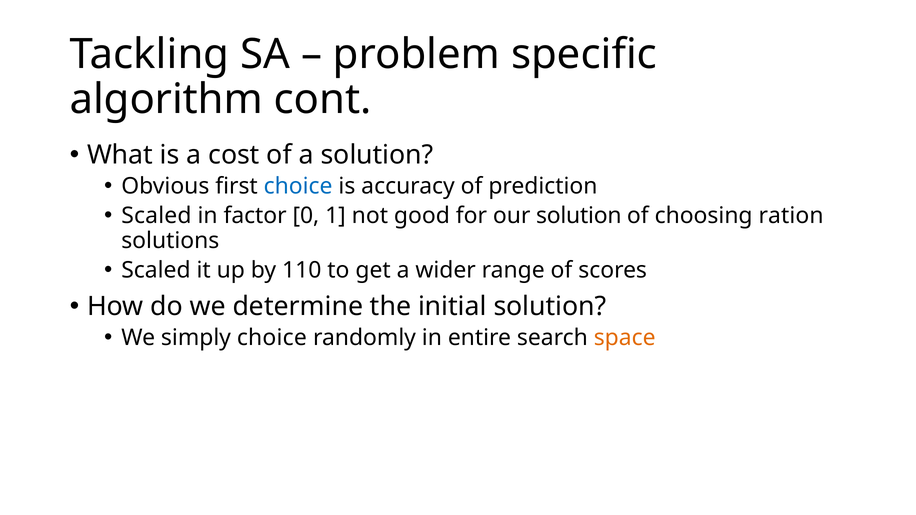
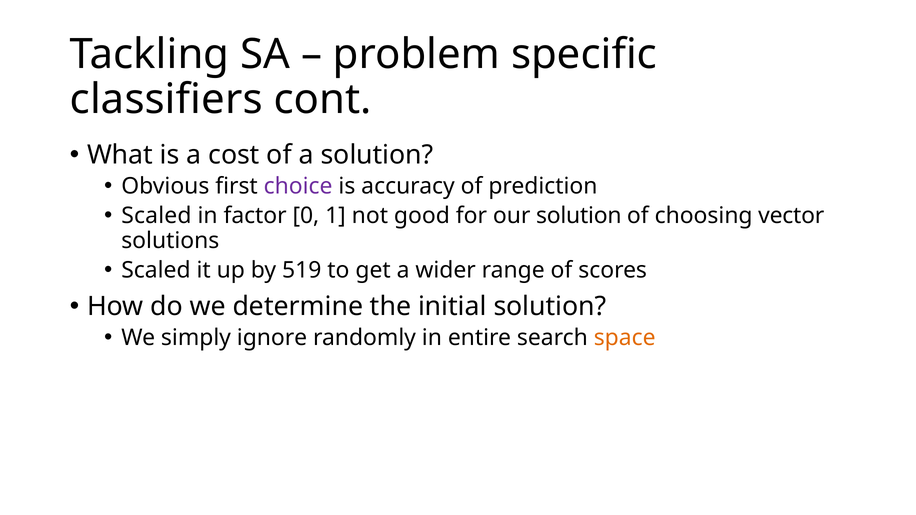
algorithm: algorithm -> classifiers
choice at (298, 186) colour: blue -> purple
ration: ration -> vector
110: 110 -> 519
simply choice: choice -> ignore
